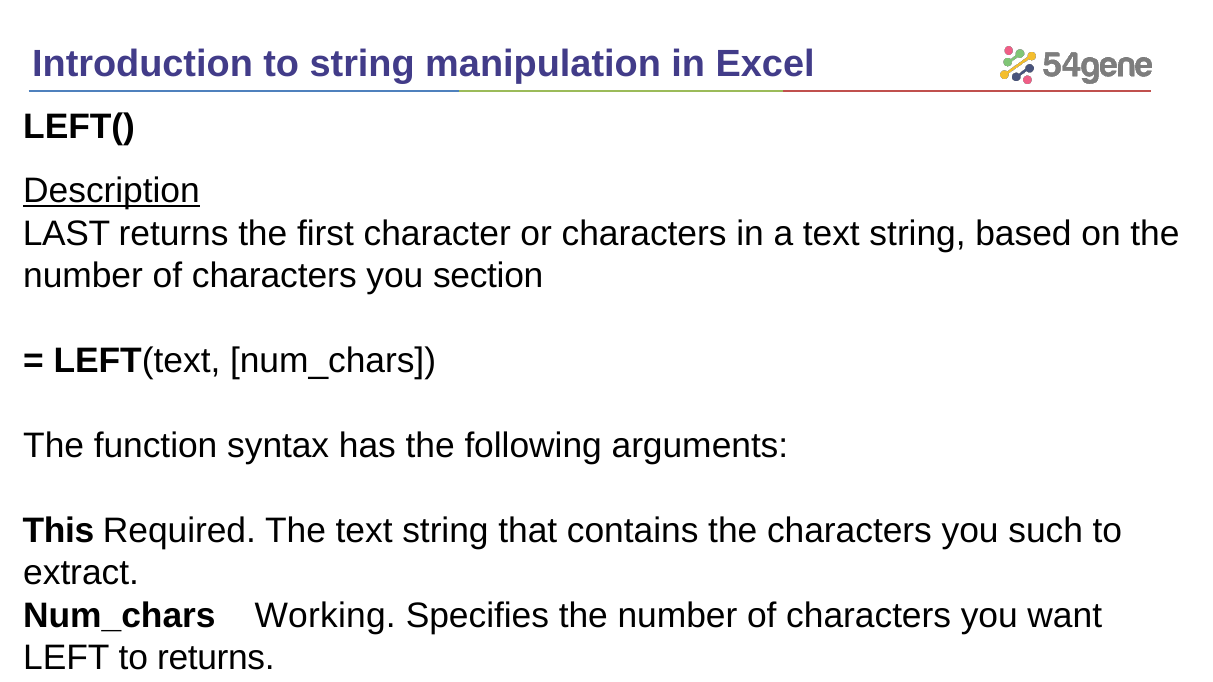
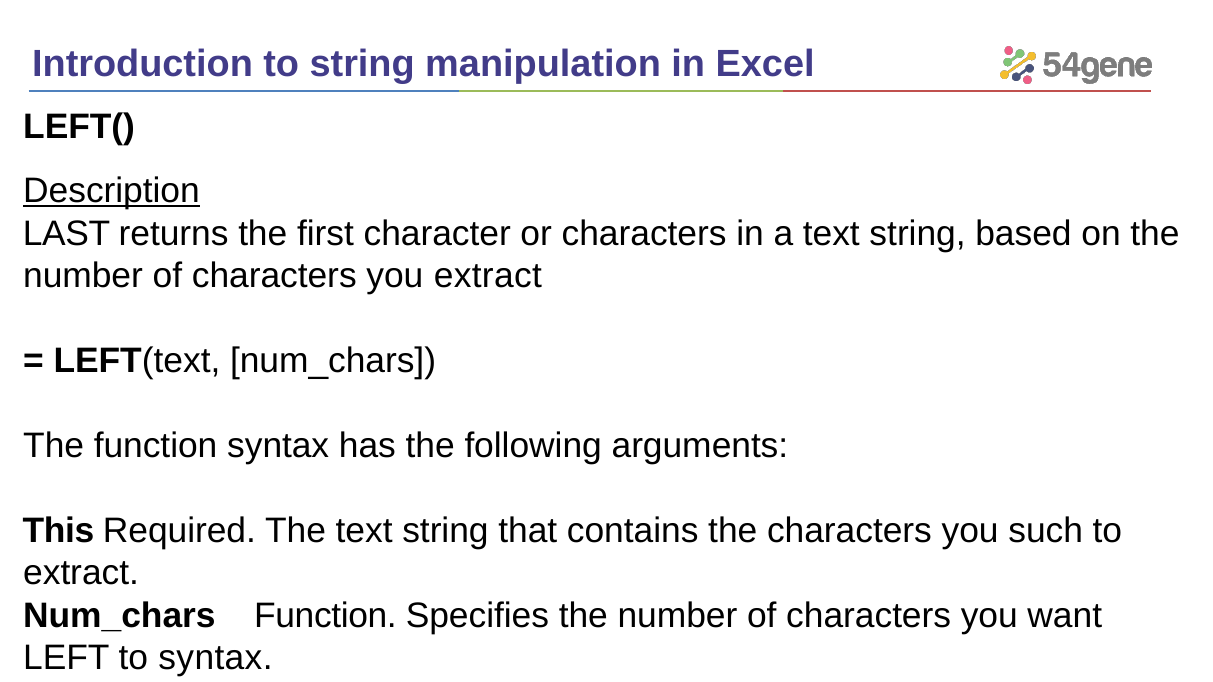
you section: section -> extract
Num_chars Working: Working -> Function
to returns: returns -> syntax
